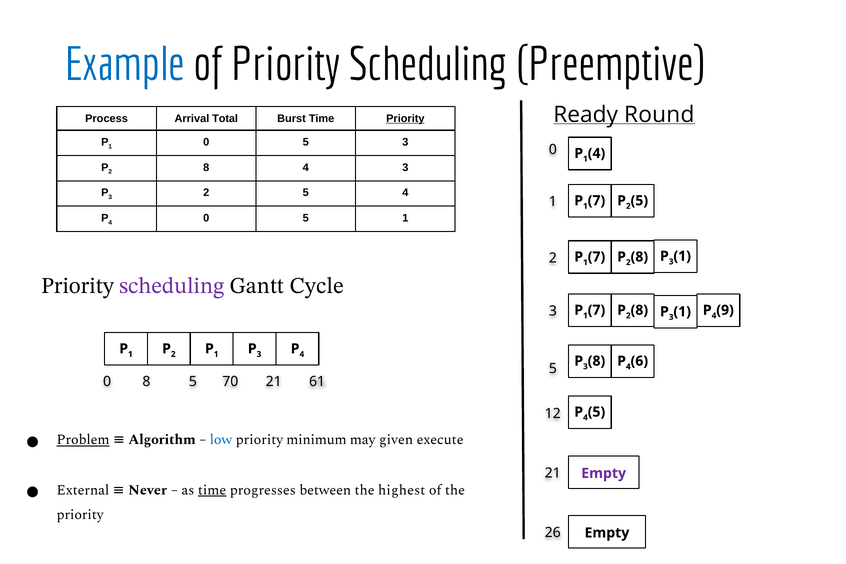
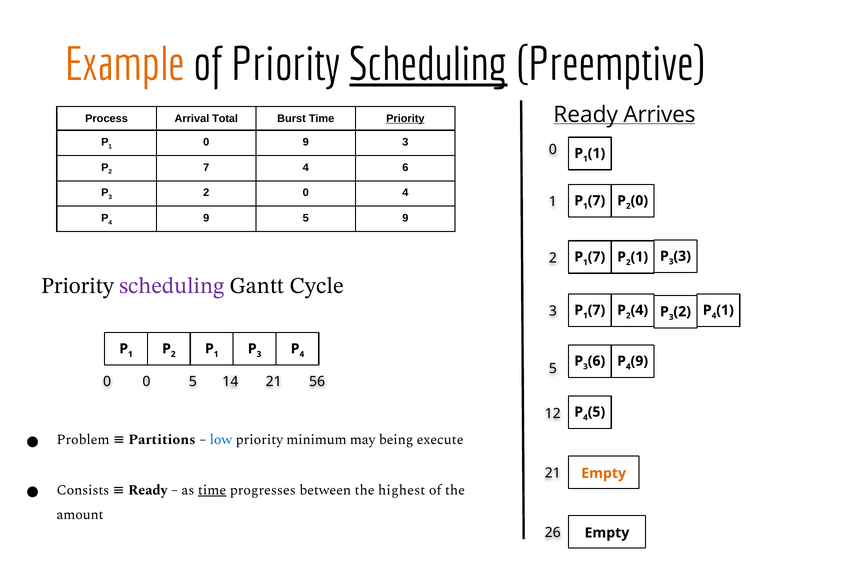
Example colour: blue -> orange
Scheduling at (428, 65) underline: none -> present
Round: Round -> Arrives
1 0 5: 5 -> 9
1 4: 4 -> 1
8 at (206, 168): 8 -> 7
4 3: 3 -> 6
3 2 5: 5 -> 0
5 at (639, 201): 5 -> 0
0 at (206, 218): 0 -> 9
5 1: 1 -> 9
1 at (682, 256): 1 -> 3
8 at (639, 257): 8 -> 1
8 at (639, 310): 8 -> 4
1 at (682, 312): 1 -> 2
4 9: 9 -> 1
3 8: 8 -> 6
6 at (639, 361): 6 -> 9
0 8: 8 -> 0
70: 70 -> 14
61: 61 -> 56
Problem underline: present -> none
Algorithm: Algorithm -> Partitions
given: given -> being
Empty at (604, 473) colour: purple -> orange
External: External -> Consists
Never at (148, 490): Never -> Ready
priority at (80, 515): priority -> amount
